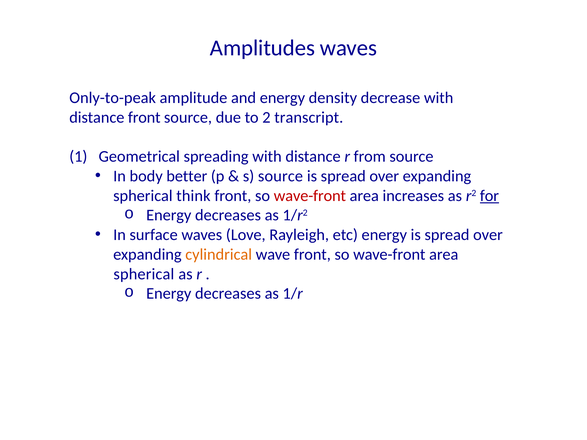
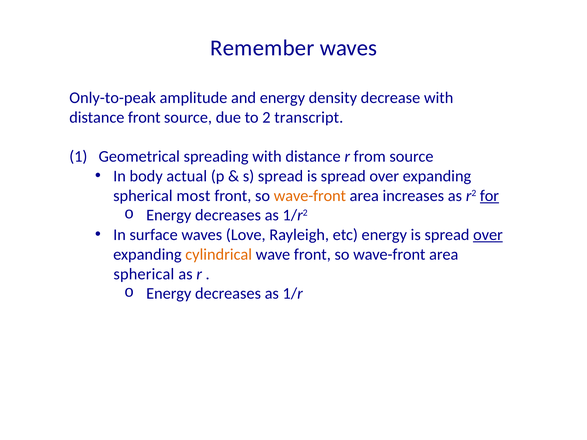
Amplitudes: Amplitudes -> Remember
better: better -> actual
s source: source -> spread
think: think -> most
wave-front at (310, 196) colour: red -> orange
over at (488, 235) underline: none -> present
